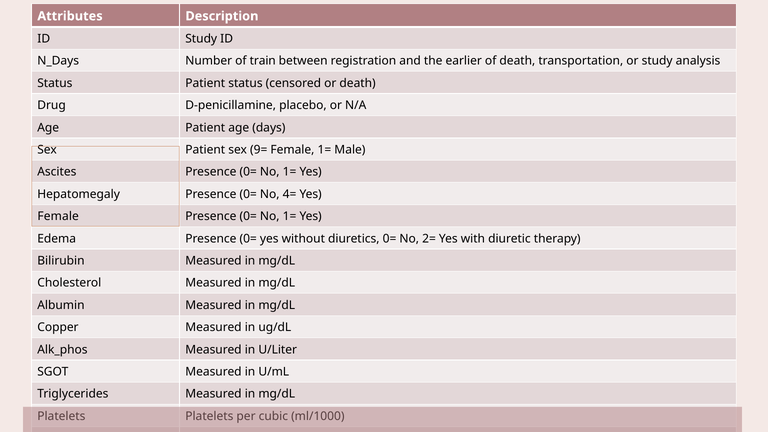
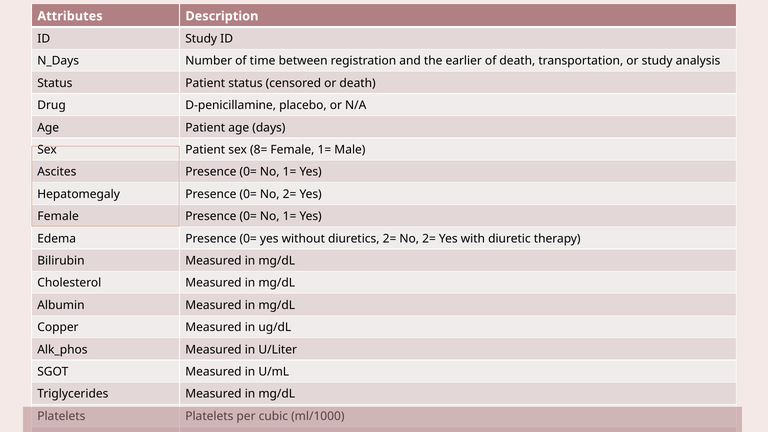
of train: train -> time
9=: 9= -> 8=
0= No 4=: 4= -> 2=
diuretics 0=: 0= -> 2=
